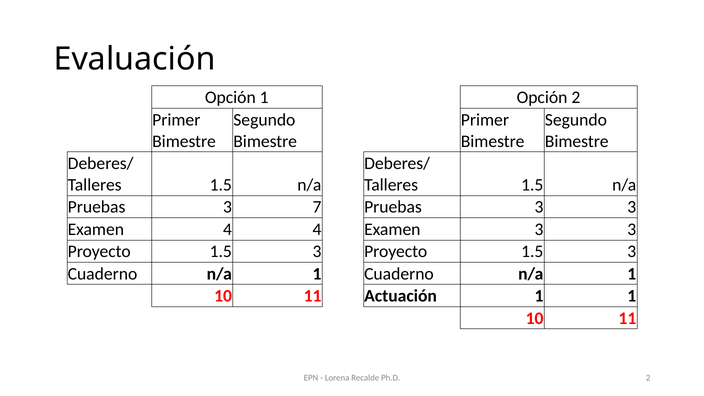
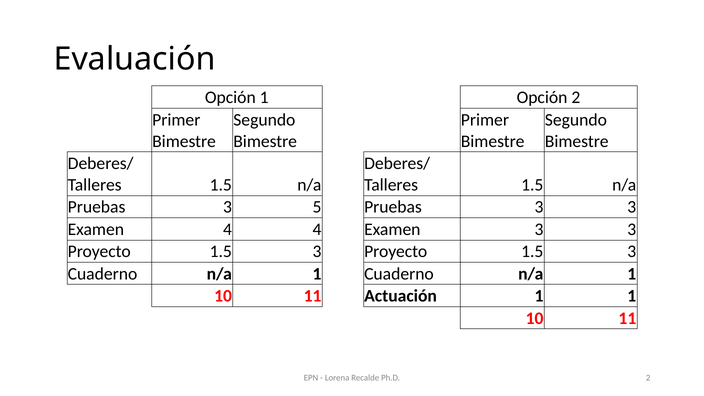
7: 7 -> 5
